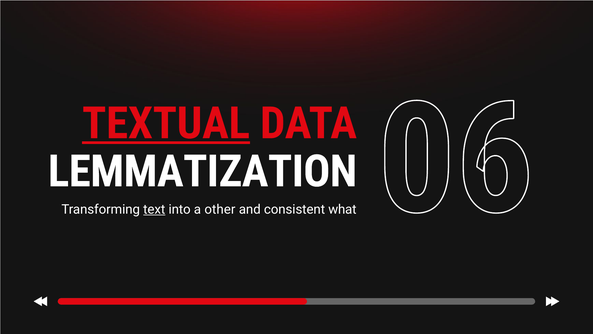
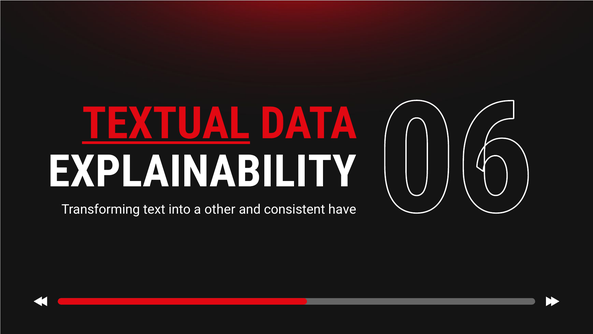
LEMMATIZATION: LEMMATIZATION -> EXPLAINABILITY
text underline: present -> none
what: what -> have
